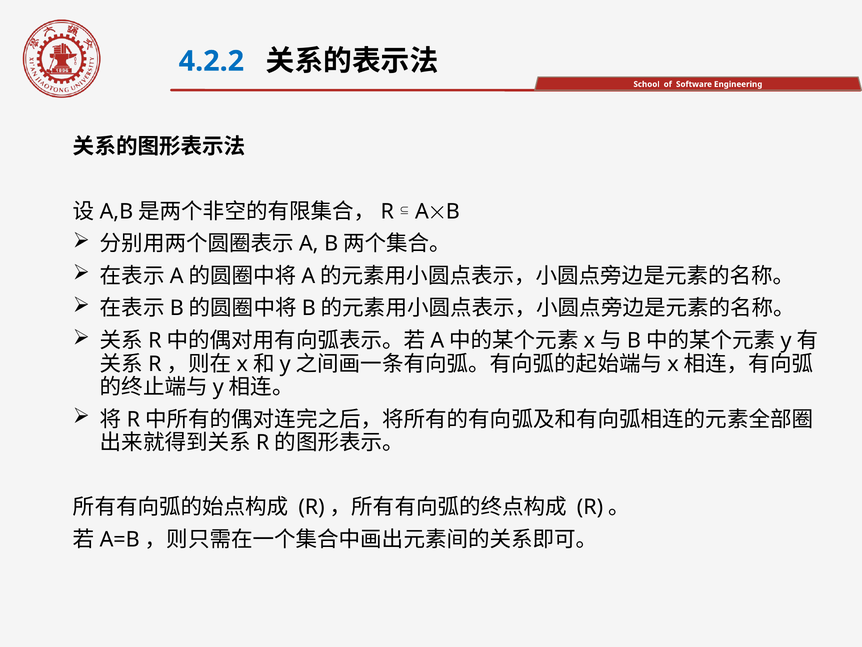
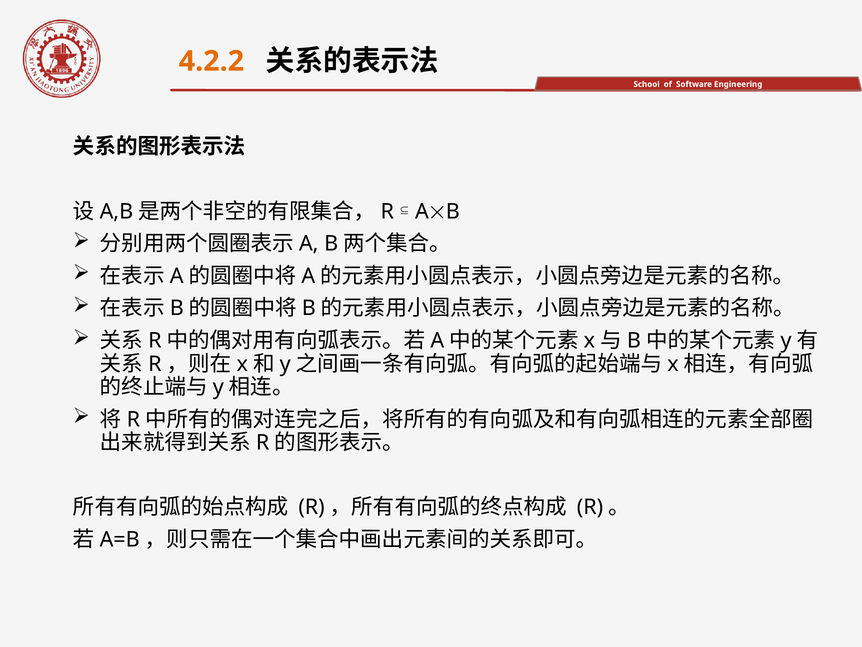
4.2.2 colour: blue -> orange
